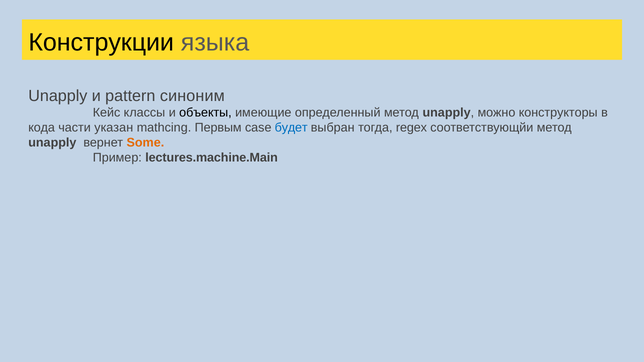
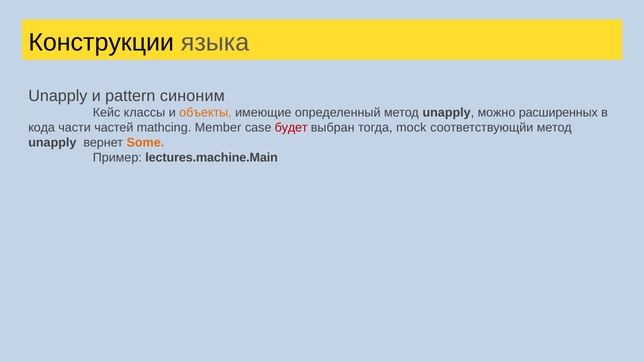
объекты colour: black -> orange
конструкторы: конструкторы -> расширенных
указан: указан -> частей
Первым: Первым -> Member
будет colour: blue -> red
regex: regex -> mock
